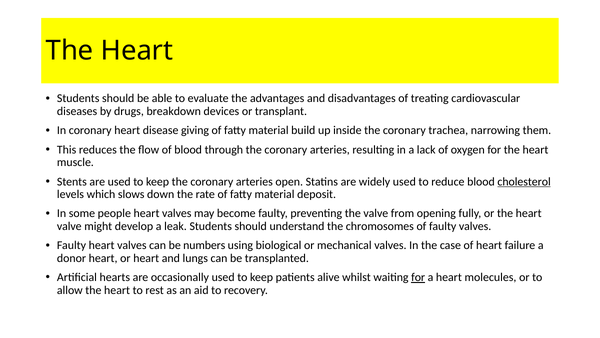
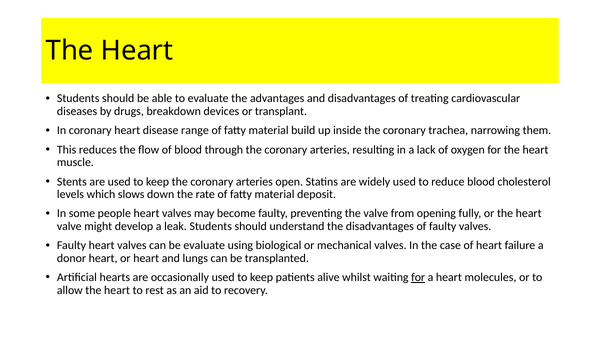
giving: giving -> range
cholesterol underline: present -> none
the chromosomes: chromosomes -> disadvantages
be numbers: numbers -> evaluate
